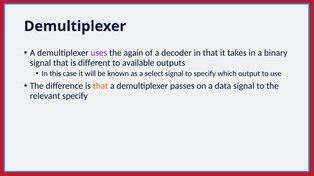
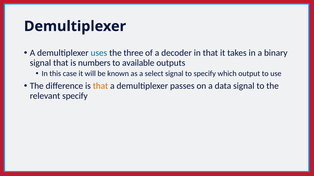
uses colour: purple -> blue
again: again -> three
different: different -> numbers
